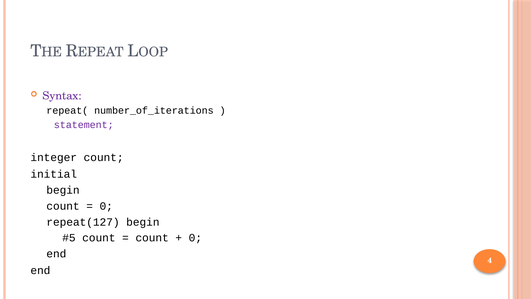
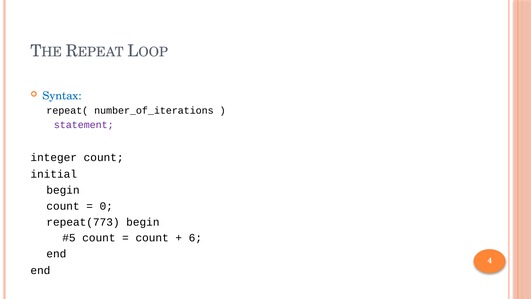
Syntax colour: purple -> blue
repeat(127: repeat(127 -> repeat(773
0 at (195, 238): 0 -> 6
